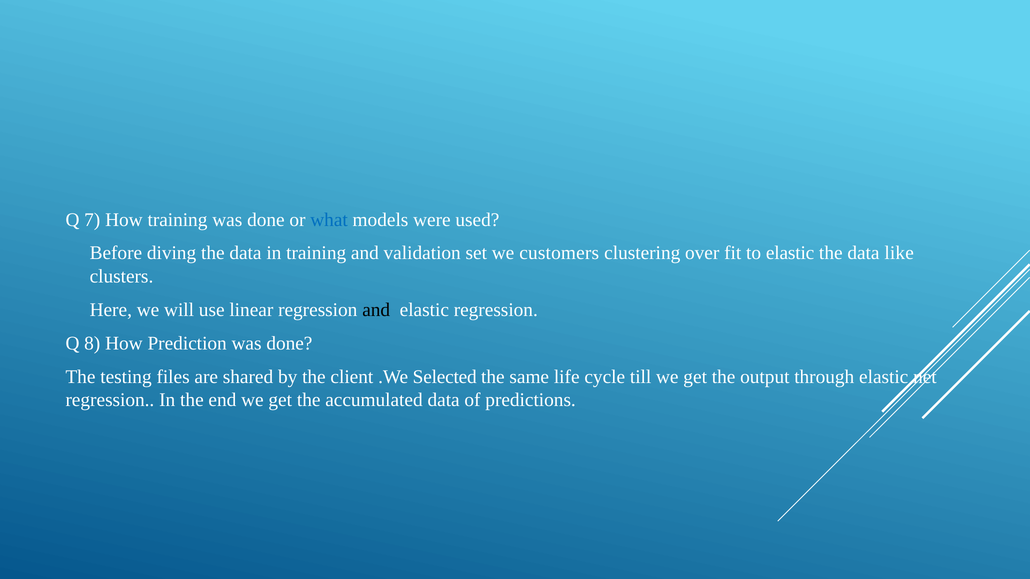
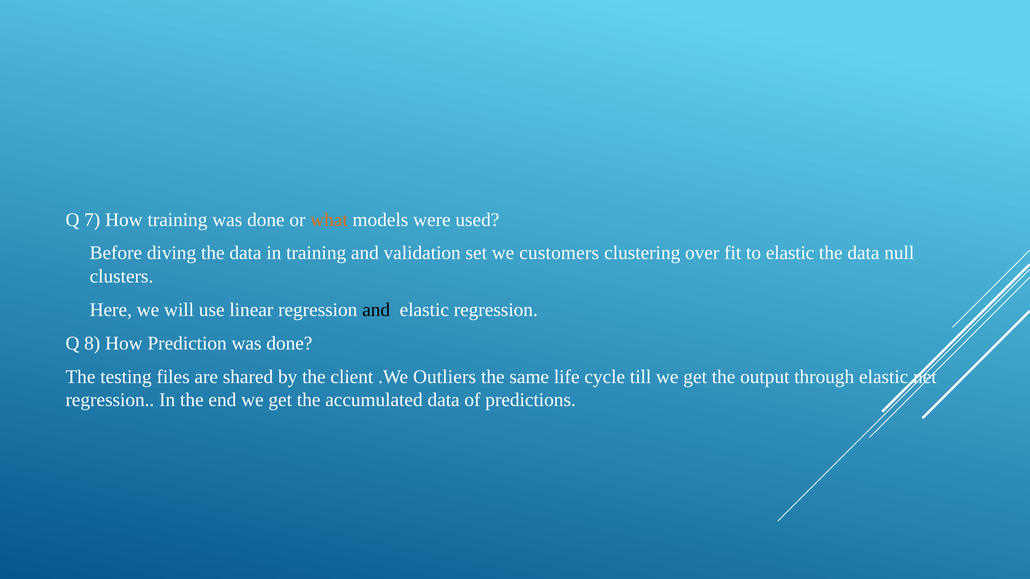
what colour: blue -> orange
like: like -> null
Selected: Selected -> Outliers
